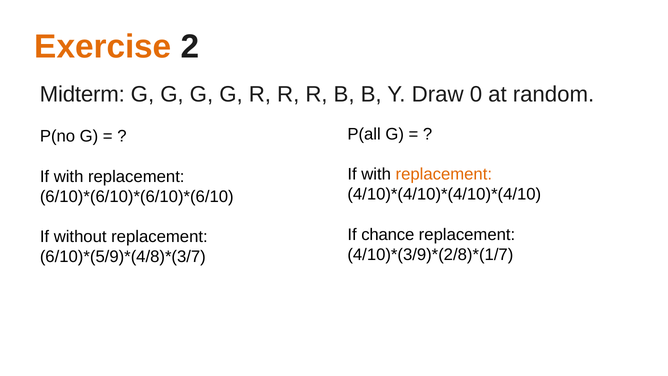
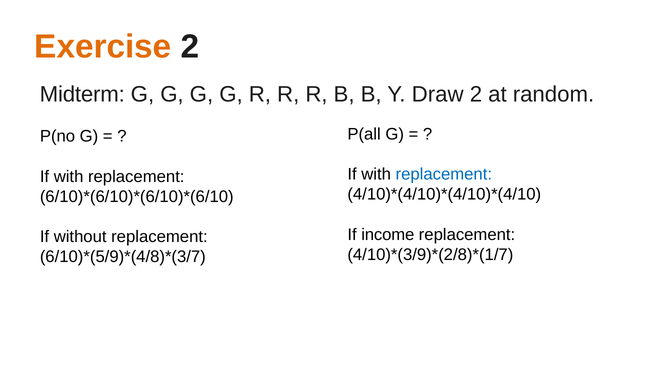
Draw 0: 0 -> 2
replacement at (444, 174) colour: orange -> blue
chance: chance -> income
